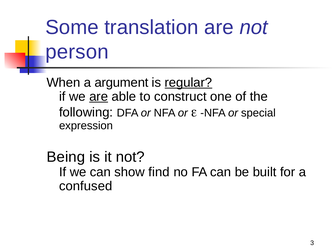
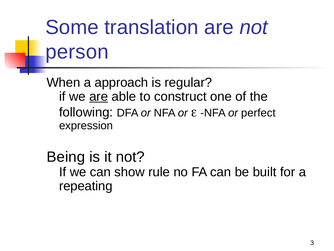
argument: argument -> approach
regular underline: present -> none
special: special -> perfect
find: find -> rule
confused: confused -> repeating
